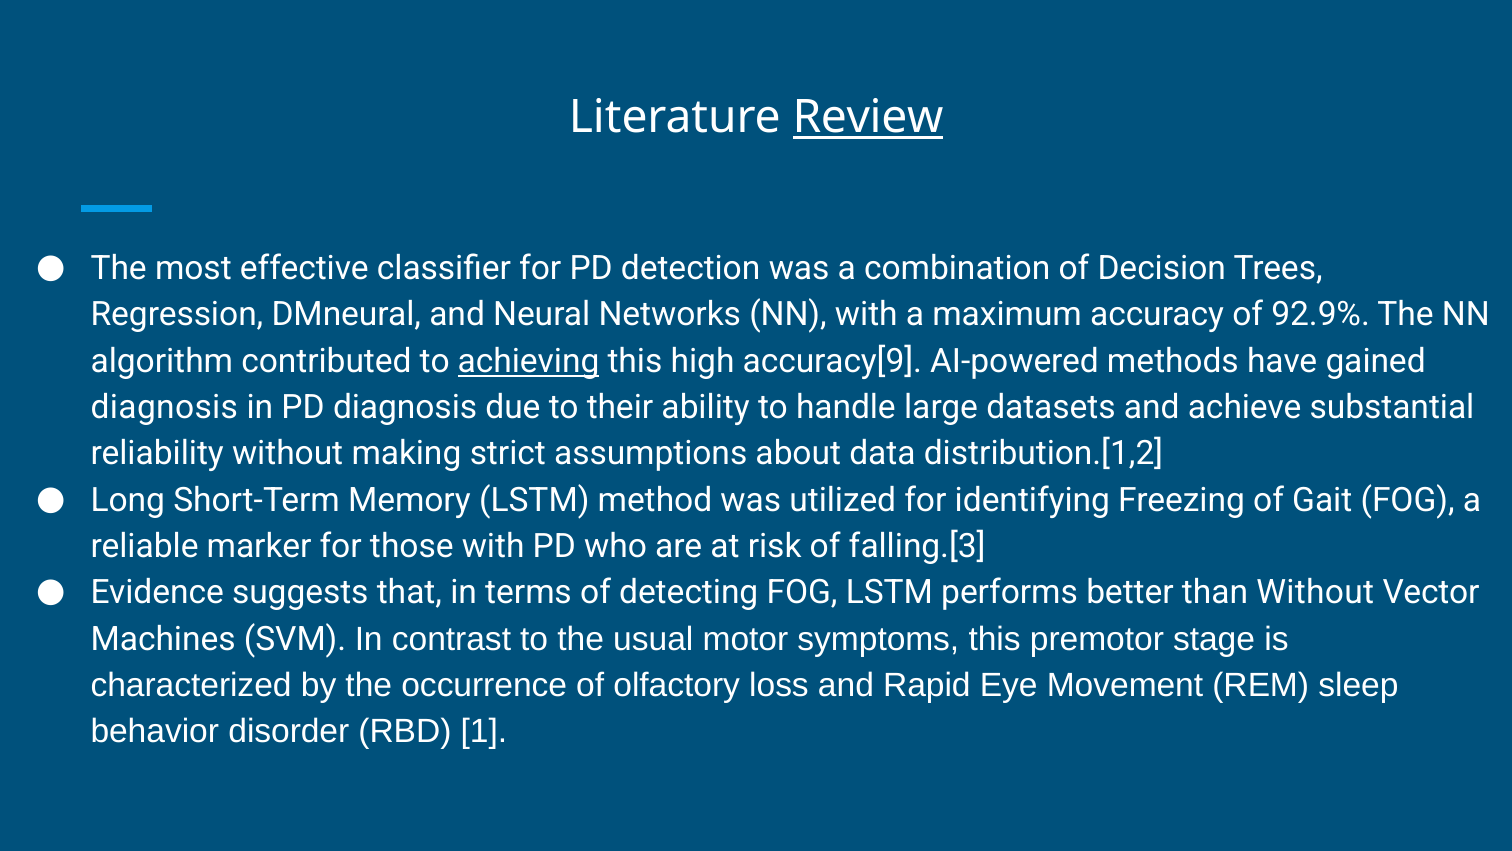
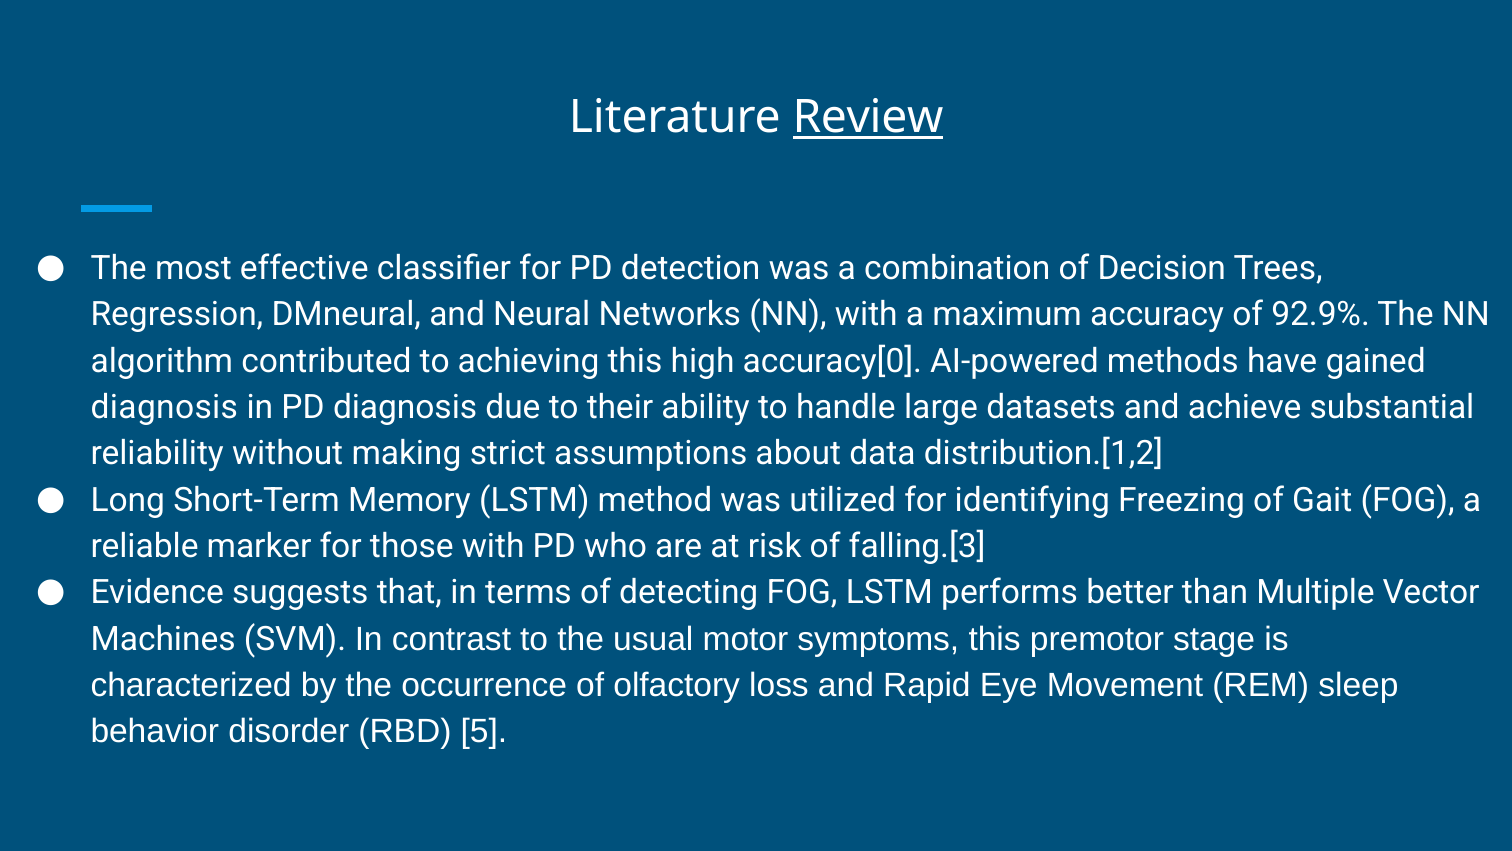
achieving underline: present -> none
accuracy[9: accuracy[9 -> accuracy[0
than Without: Without -> Multiple
1: 1 -> 5
